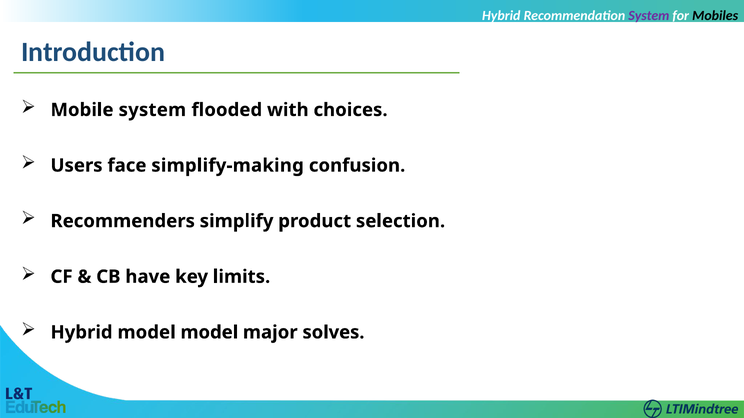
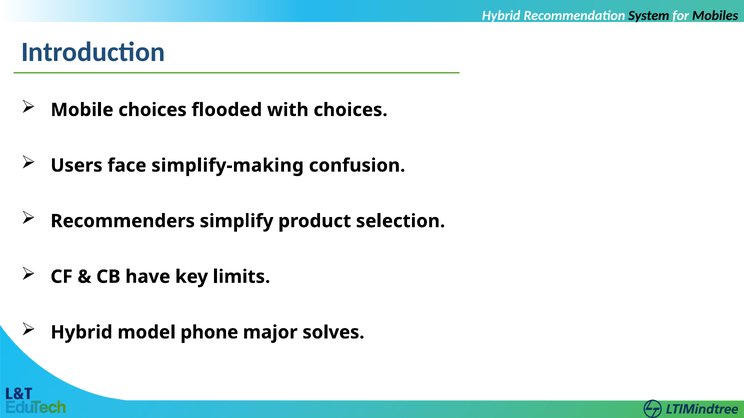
System at (649, 16) colour: purple -> black
Mobile system: system -> choices
model model: model -> phone
